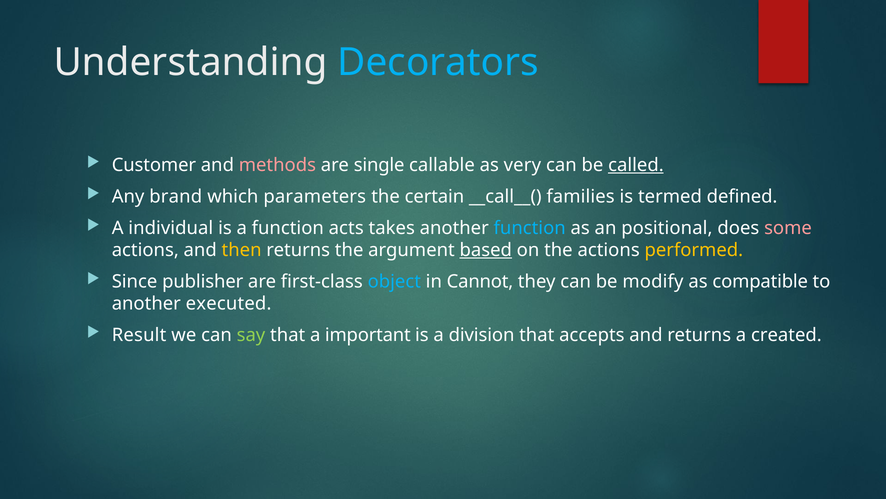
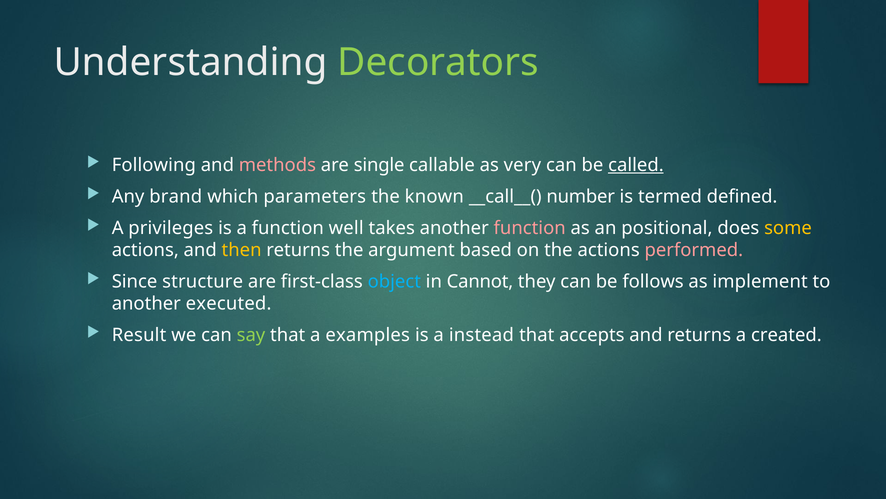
Decorators colour: light blue -> light green
Customer: Customer -> Following
certain: certain -> known
families: families -> number
individual: individual -> privileges
acts: acts -> well
function at (530, 228) colour: light blue -> pink
some colour: pink -> yellow
based underline: present -> none
performed colour: yellow -> pink
publisher: publisher -> structure
modify: modify -> follows
compatible: compatible -> implement
important: important -> examples
division: division -> instead
